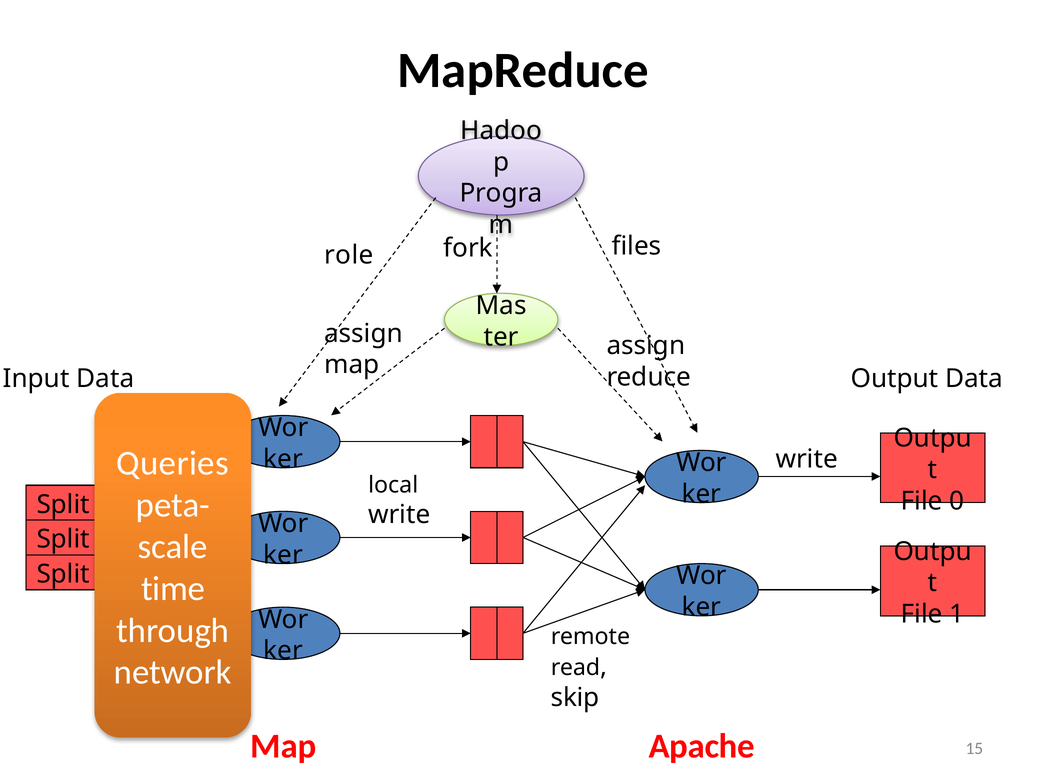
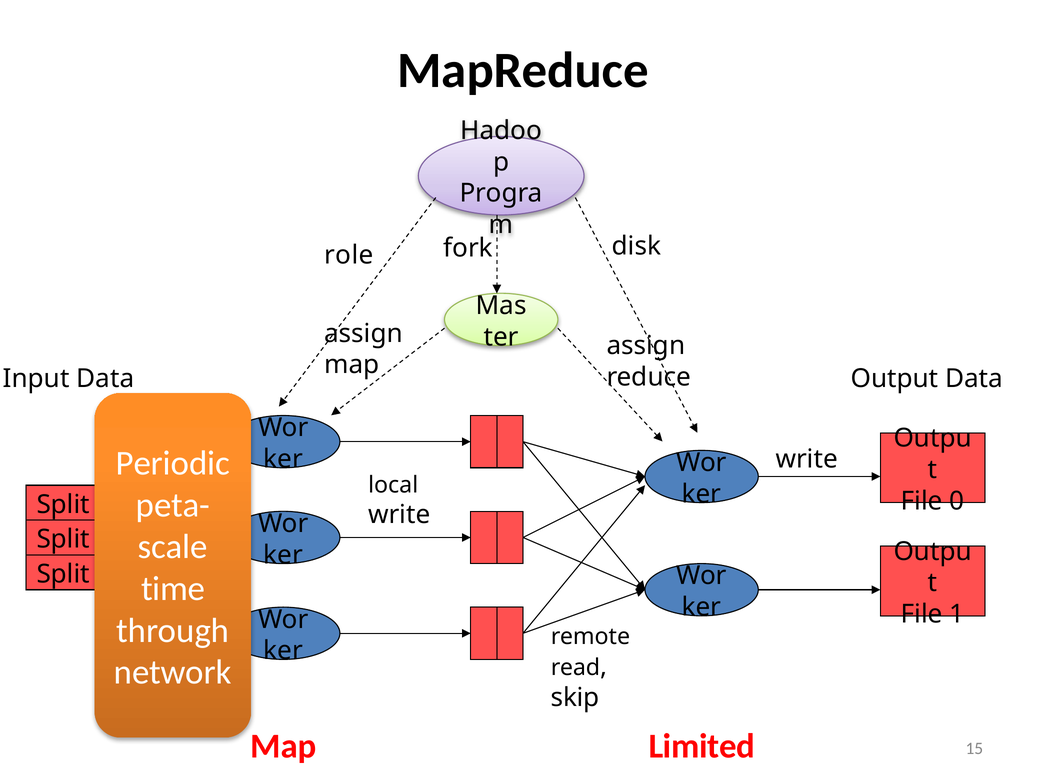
files: files -> disk
Queries: Queries -> Periodic
Apache: Apache -> Limited
